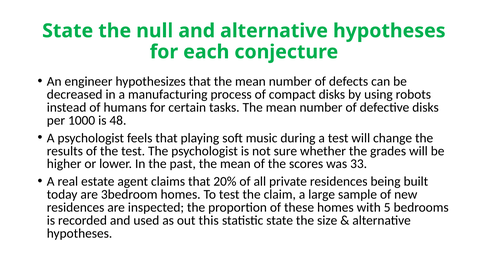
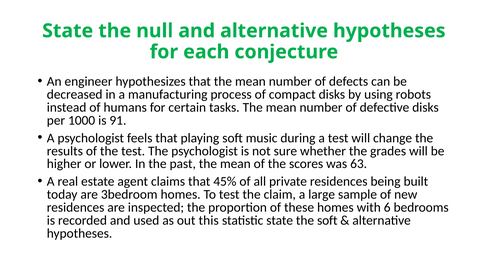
48: 48 -> 91
33: 33 -> 63
20%: 20% -> 45%
5: 5 -> 6
the size: size -> soft
